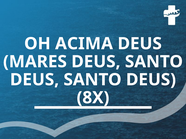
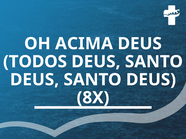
MARES: MARES -> TODOS
